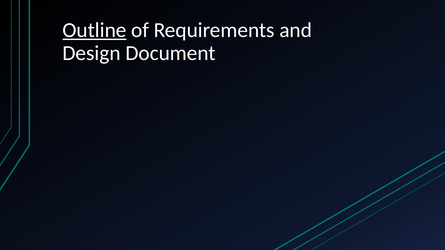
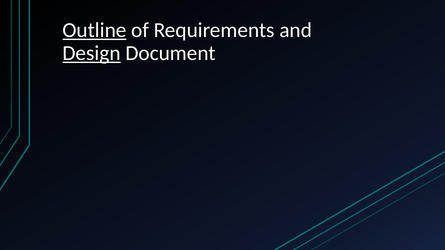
Design underline: none -> present
